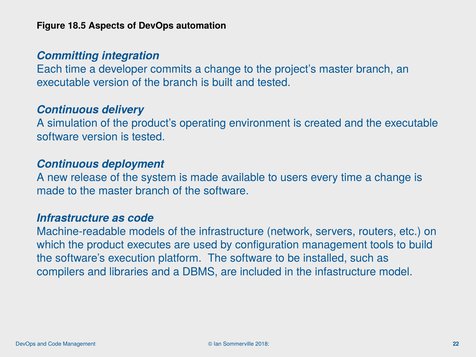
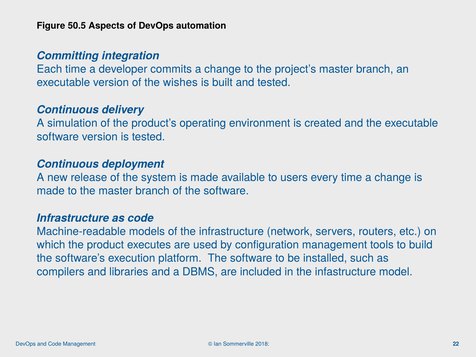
18.5: 18.5 -> 50.5
the branch: branch -> wishes
